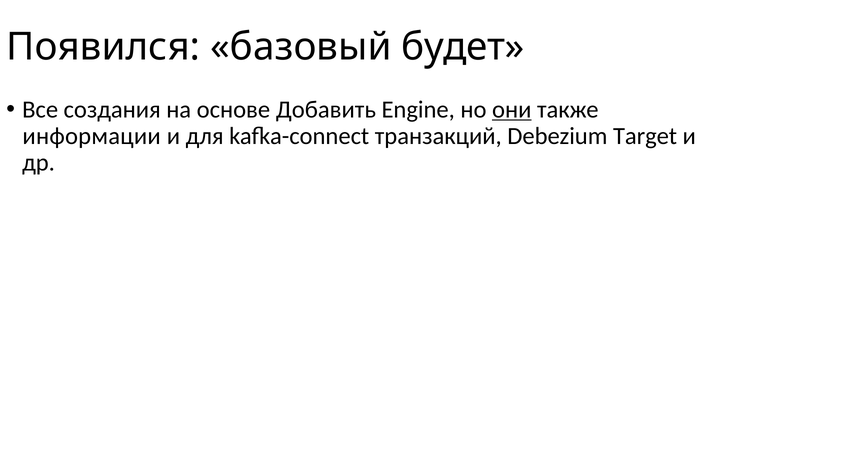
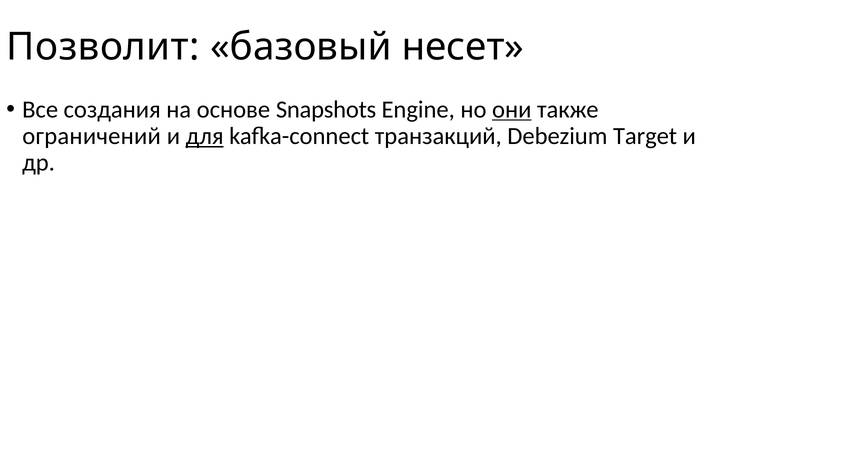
Появился: Появился -> Позволит
будет: будет -> несет
Добавить: Добавить -> Snapshots
информации: информации -> ограничений
для underline: none -> present
